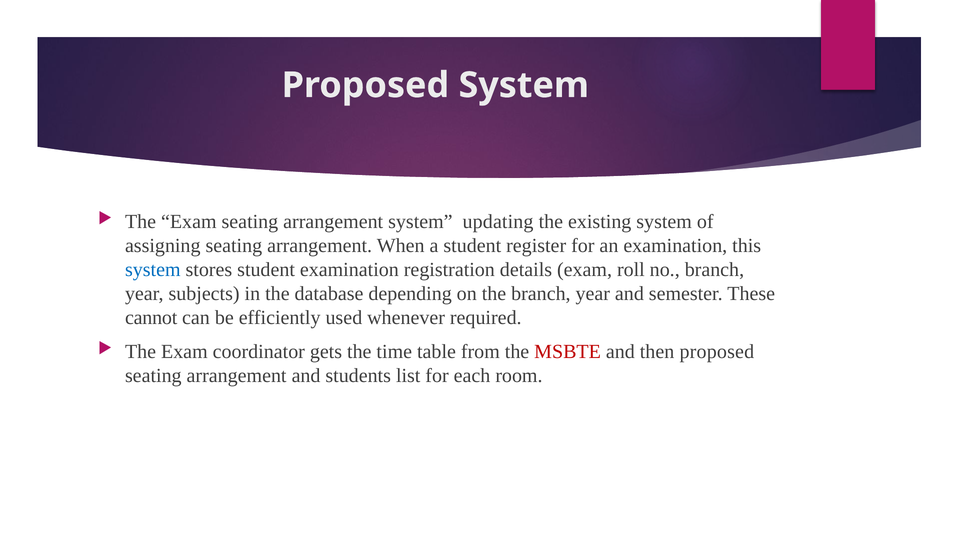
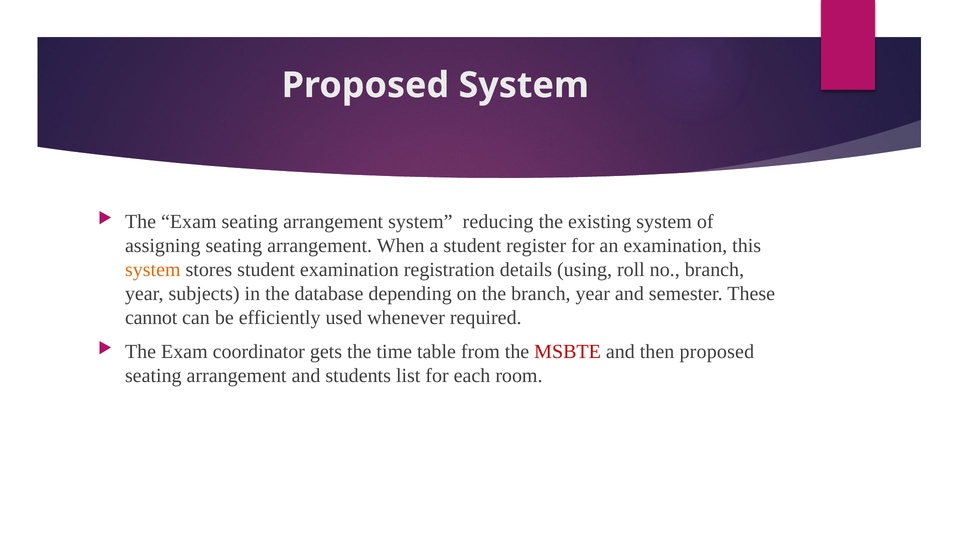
updating: updating -> reducing
system at (153, 270) colour: blue -> orange
details exam: exam -> using
